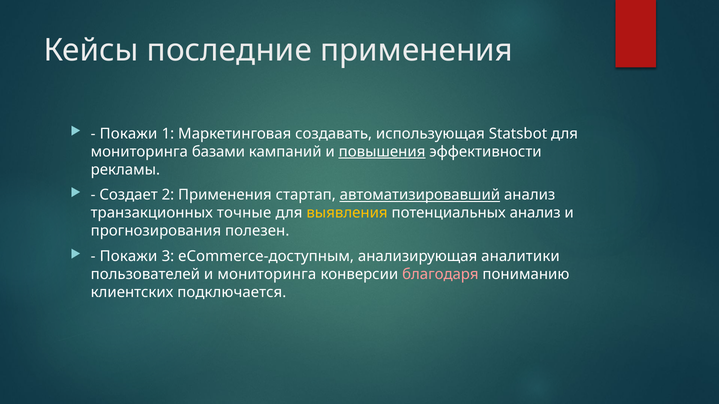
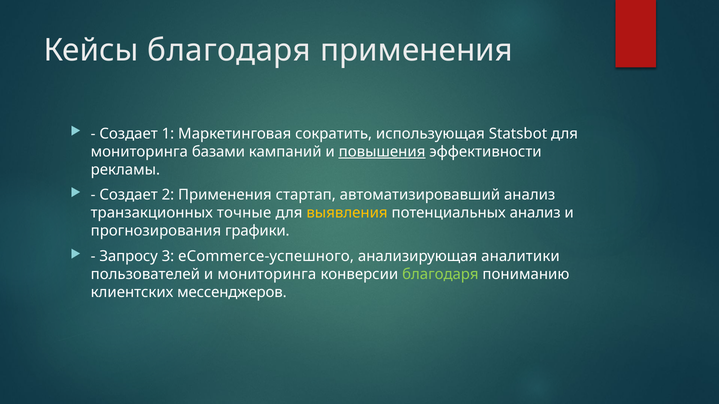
Кейсы последние: последние -> благодаря
Покажи at (129, 134): Покажи -> Создает
создавать: создавать -> сократить
автоматизировавший underline: present -> none
полезен: полезен -> графики
Покажи at (129, 257): Покажи -> Запросу
eCommerce-доступным: eCommerce-доступным -> eCommerce-успешного
благодаря at (440, 275) colour: pink -> light green
подключается: подключается -> мессенджеров
